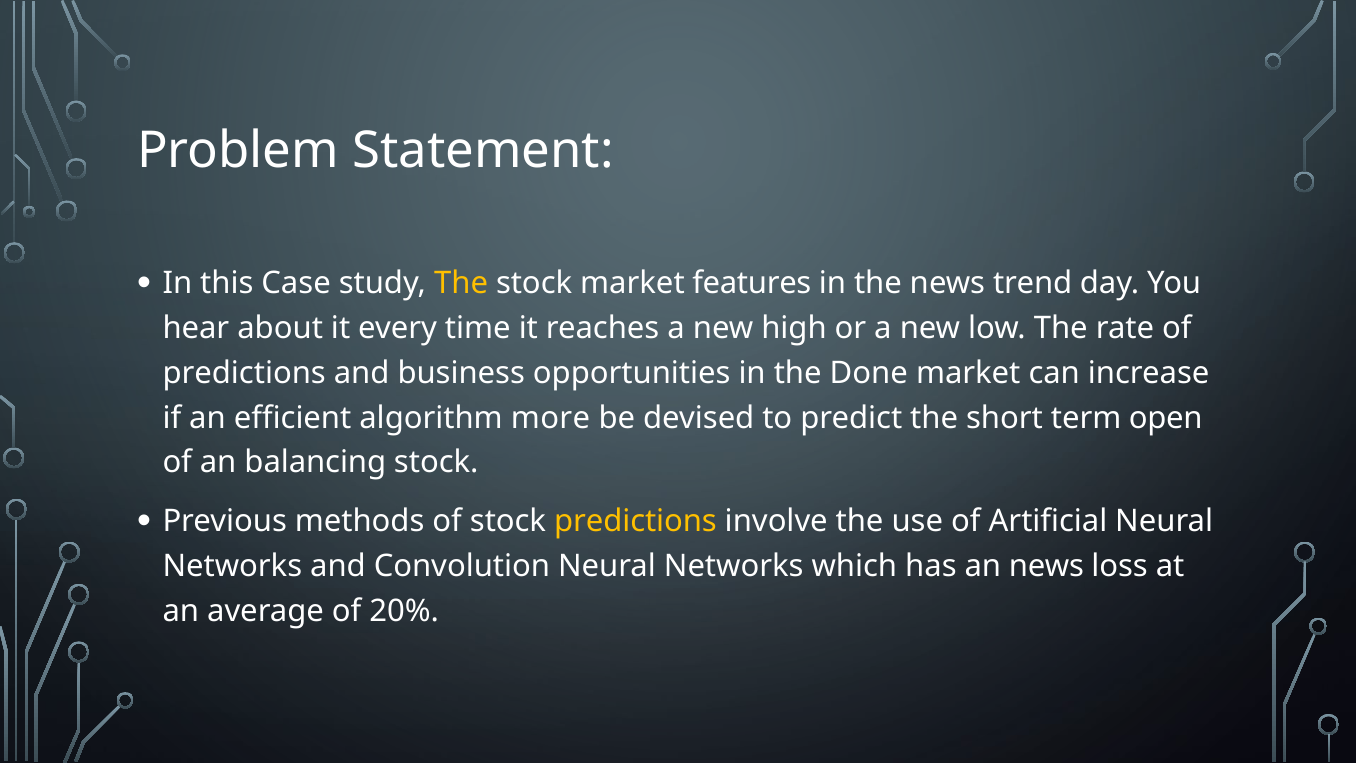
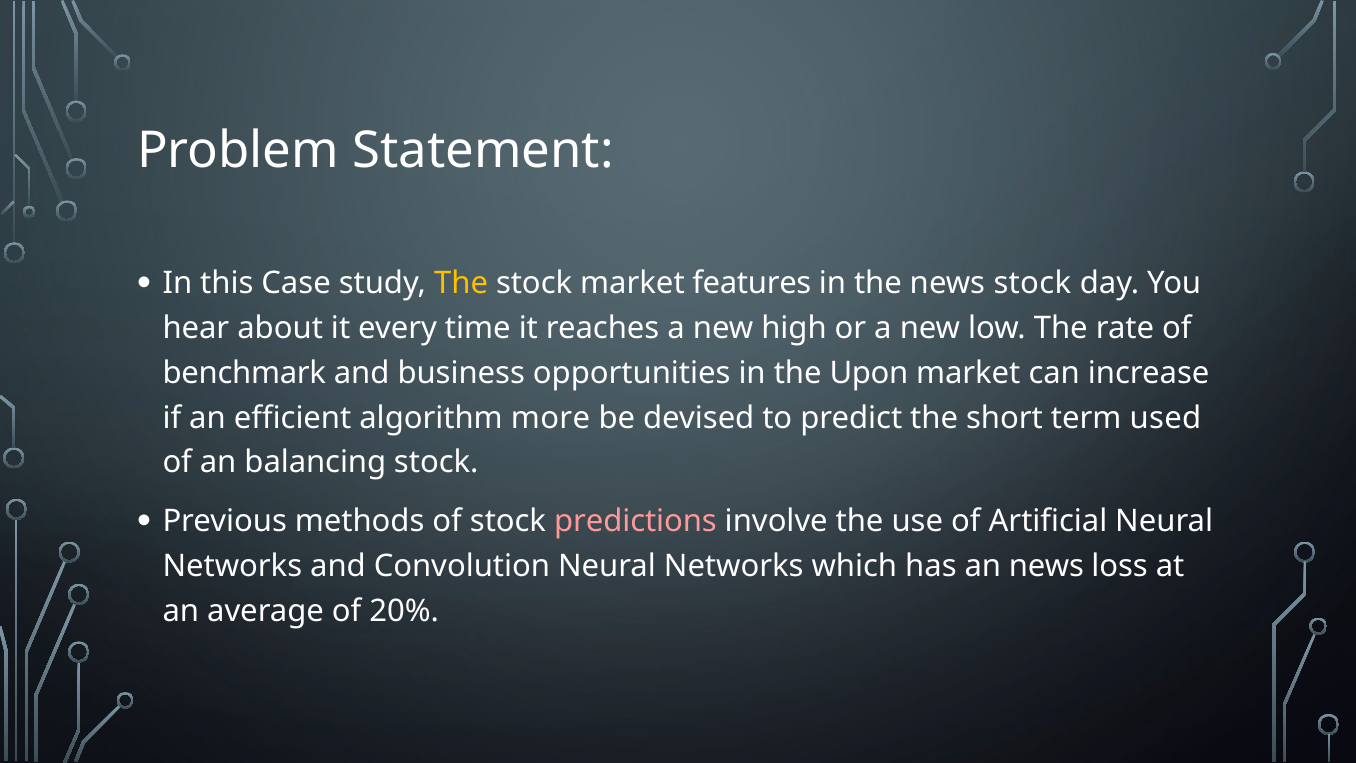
news trend: trend -> stock
predictions at (244, 373): predictions -> benchmark
Done: Done -> Upon
open: open -> used
predictions at (635, 521) colour: yellow -> pink
